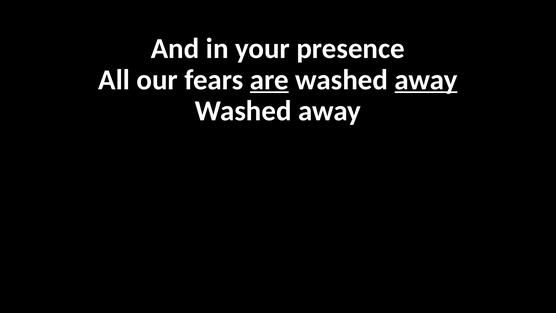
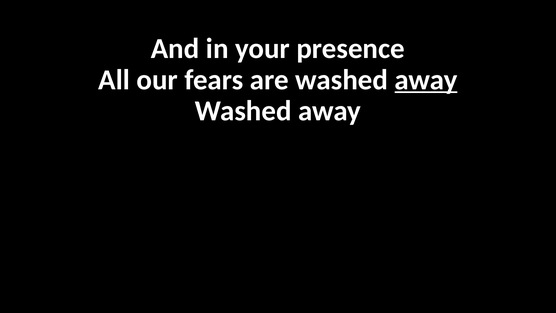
are underline: present -> none
